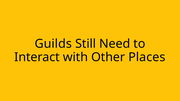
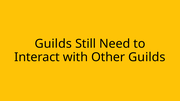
Other Places: Places -> Guilds
